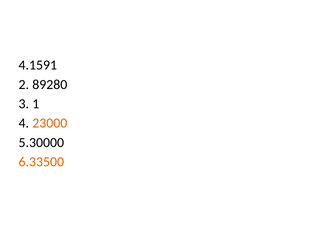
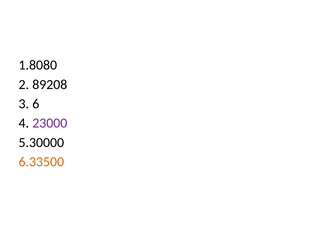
4.1591: 4.1591 -> 1.8080
89280: 89280 -> 89208
1: 1 -> 6
23000 colour: orange -> purple
